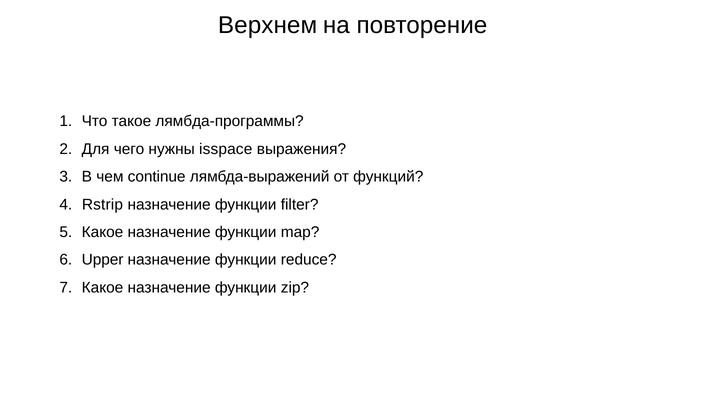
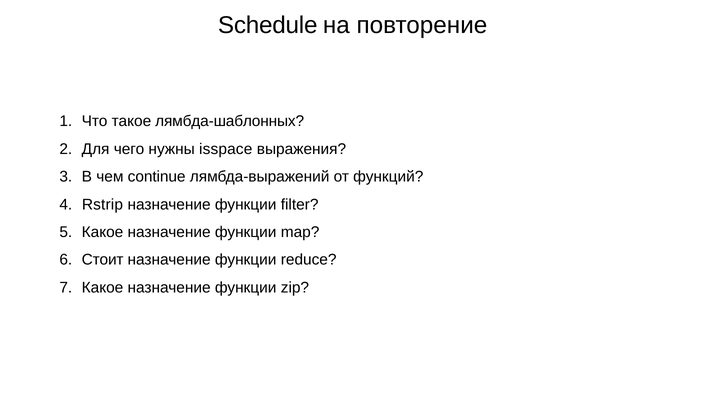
Верхнем: Верхнем -> Schedule
лямбда-программы: лямбда-программы -> лямбда-шаблонных
Upper: Upper -> Стоит
